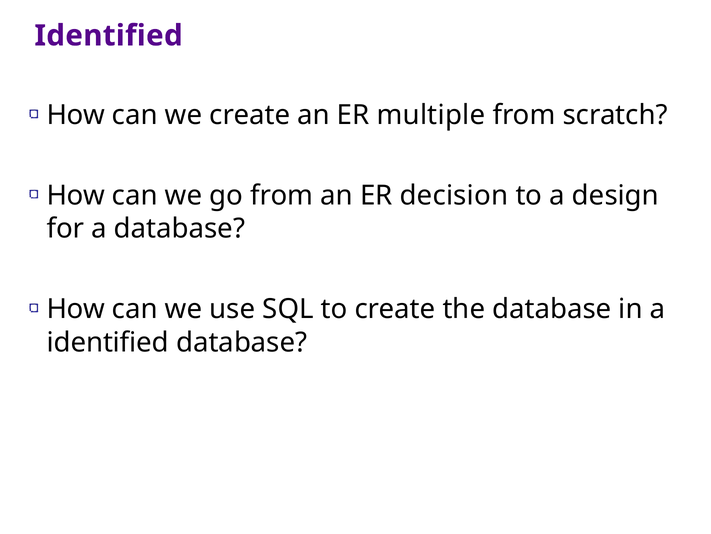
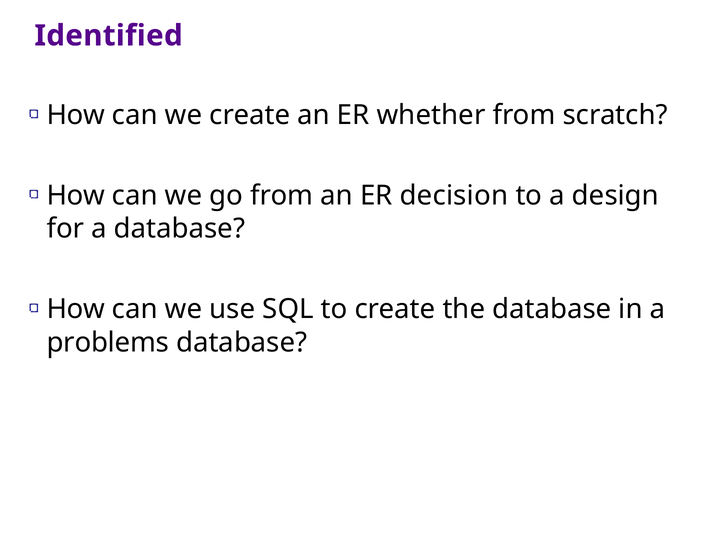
multiple: multiple -> whether
identified at (108, 342): identified -> problems
